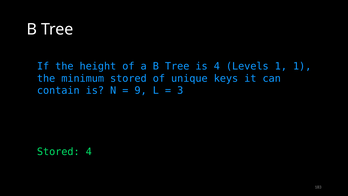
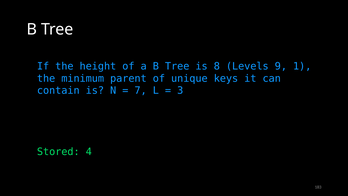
is 4: 4 -> 8
Levels 1: 1 -> 9
minimum stored: stored -> parent
9: 9 -> 7
